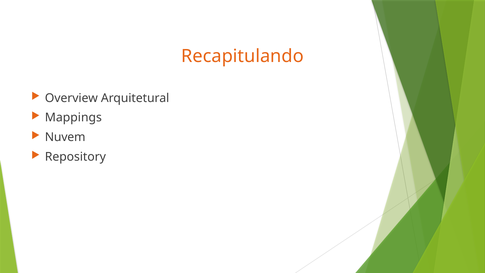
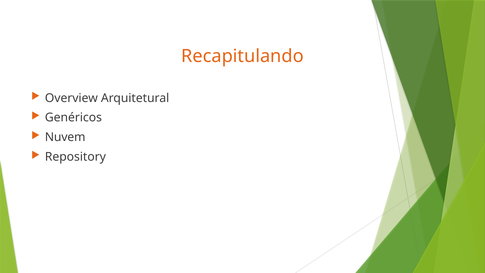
Mappings: Mappings -> Genéricos
